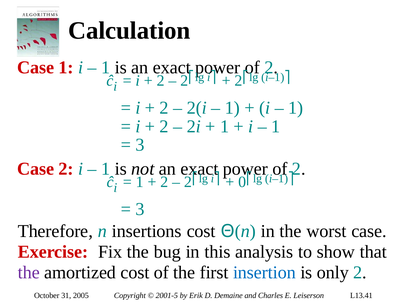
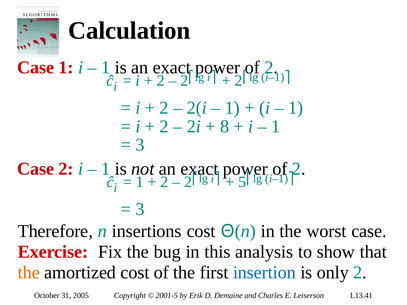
1 at (225, 126): 1 -> 8
0: 0 -> 5
the at (29, 272) colour: purple -> orange
